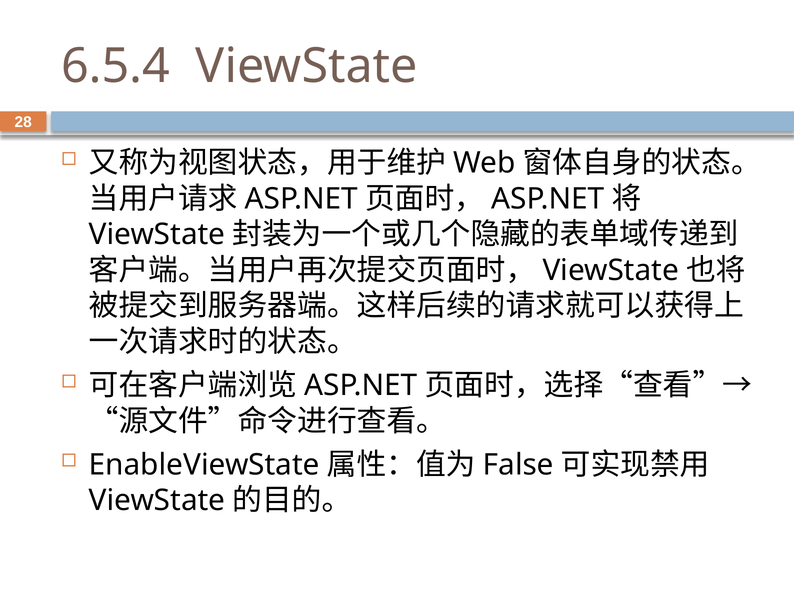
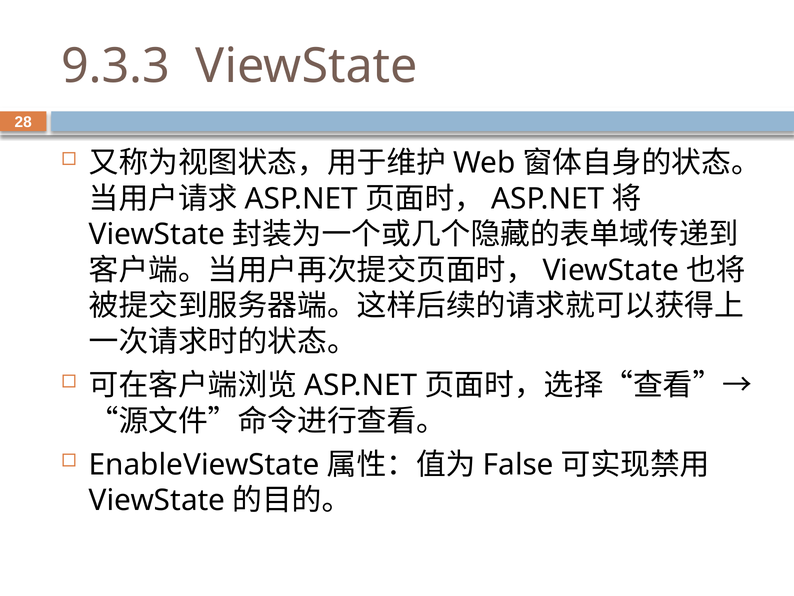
6.5.4: 6.5.4 -> 9.3.3
